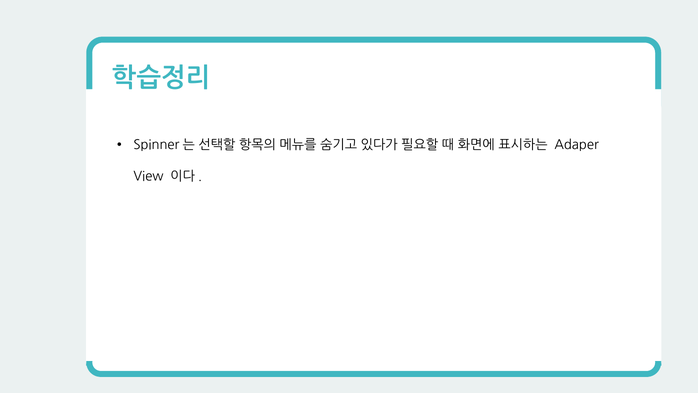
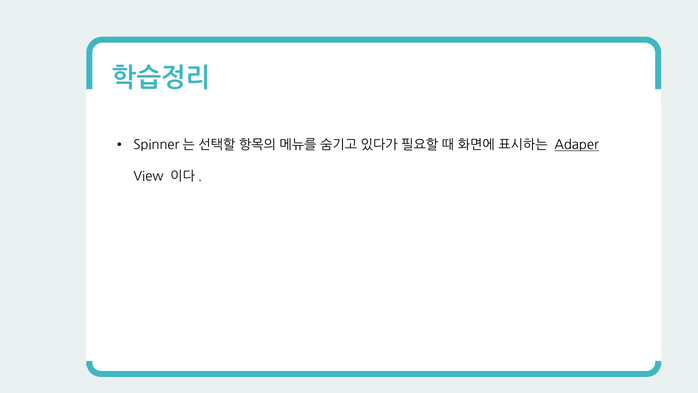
Adaper underline: none -> present
